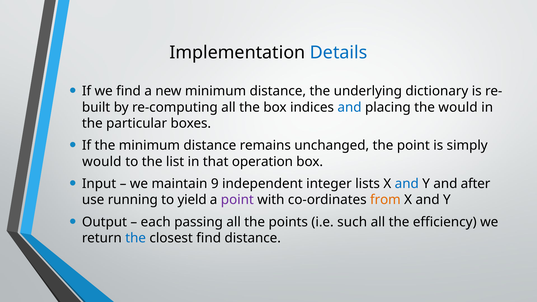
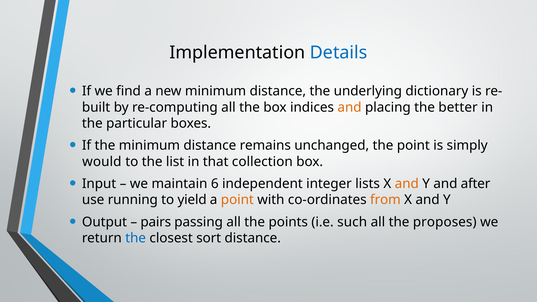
and at (350, 107) colour: blue -> orange
the would: would -> better
operation: operation -> collection
9: 9 -> 6
and at (407, 184) colour: blue -> orange
point at (237, 200) colour: purple -> orange
each: each -> pairs
efficiency: efficiency -> proposes
closest find: find -> sort
